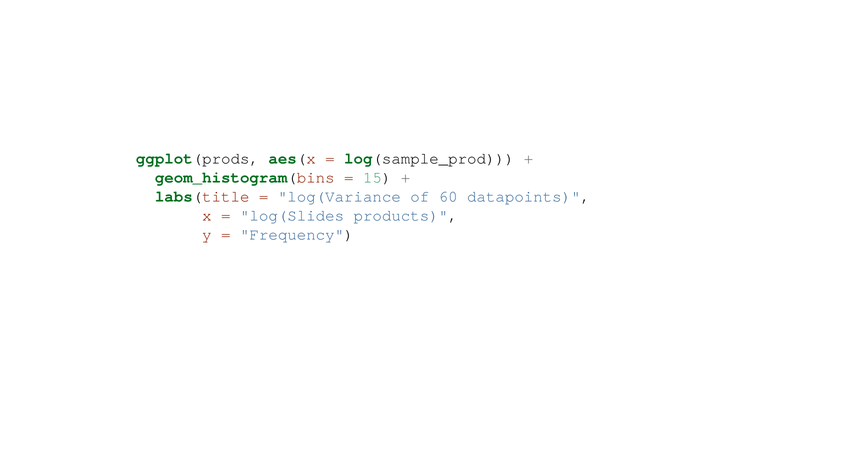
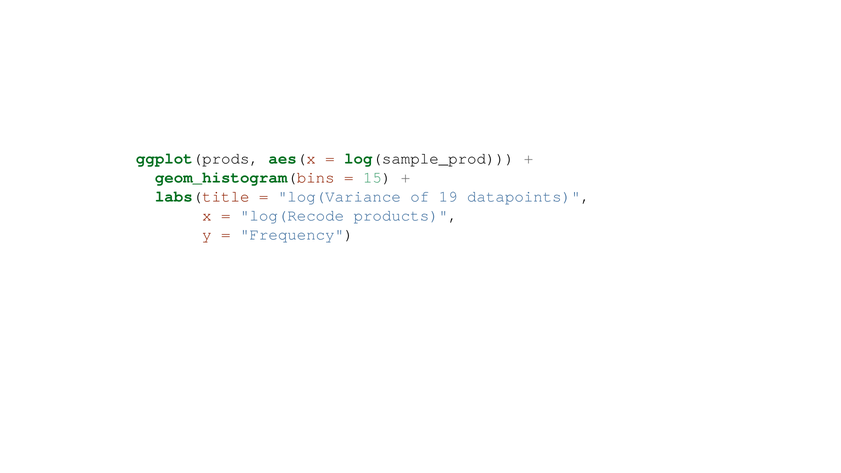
60: 60 -> 19
log(Slides: log(Slides -> log(Recode
